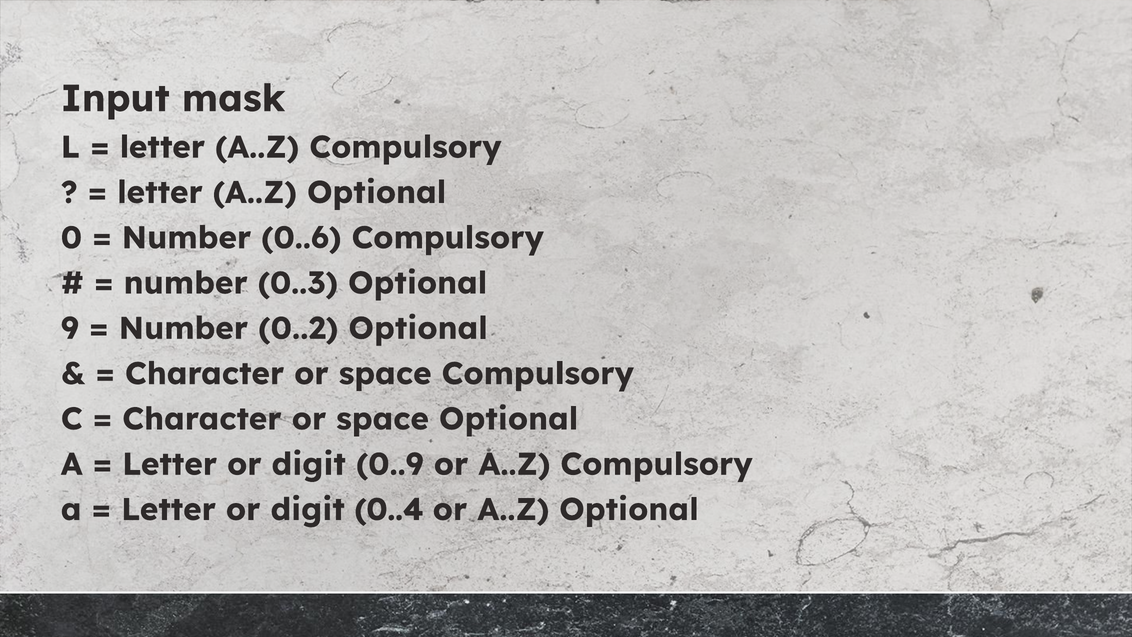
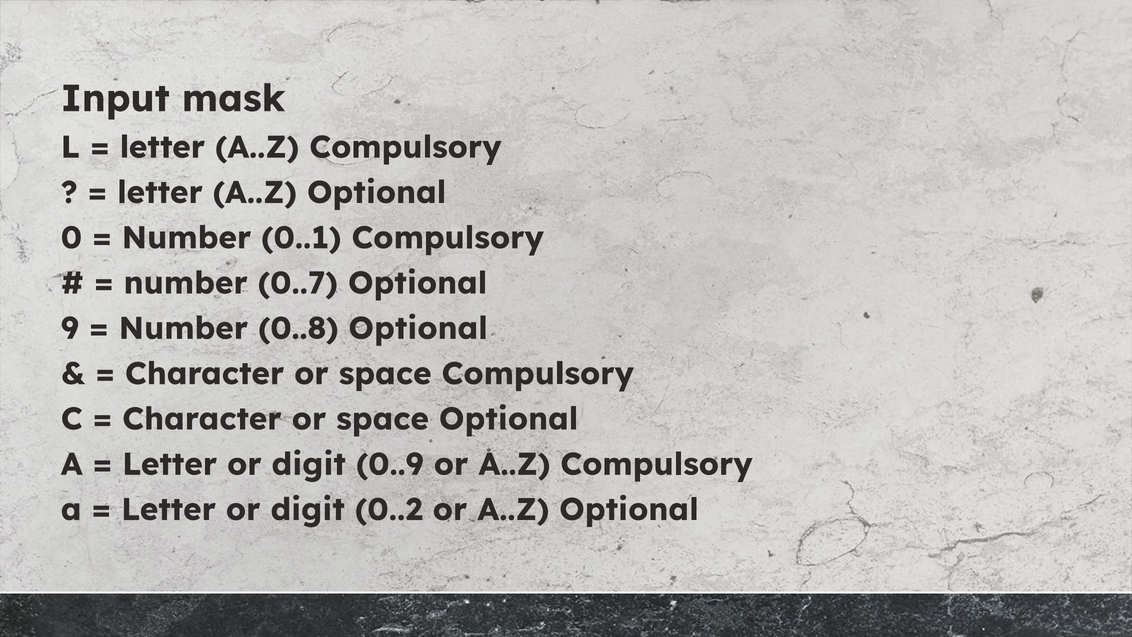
0..6: 0..6 -> 0..1
0..3: 0..3 -> 0..7
0..2: 0..2 -> 0..8
0..4: 0..4 -> 0..2
